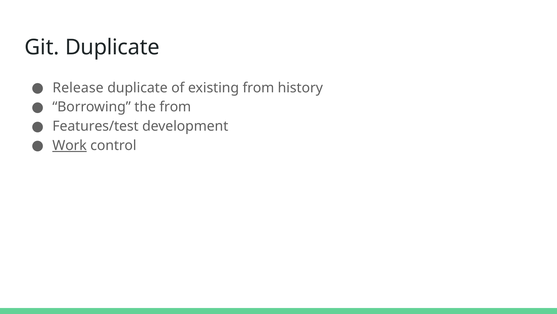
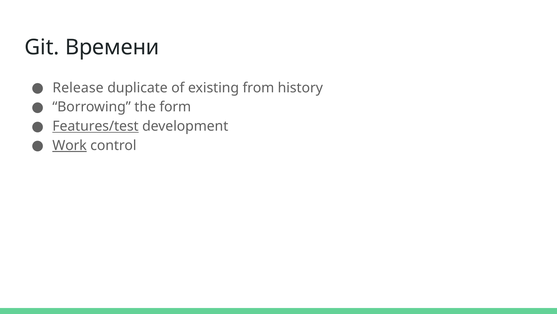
Git Duplicate: Duplicate -> Времени
the from: from -> form
Features/test underline: none -> present
